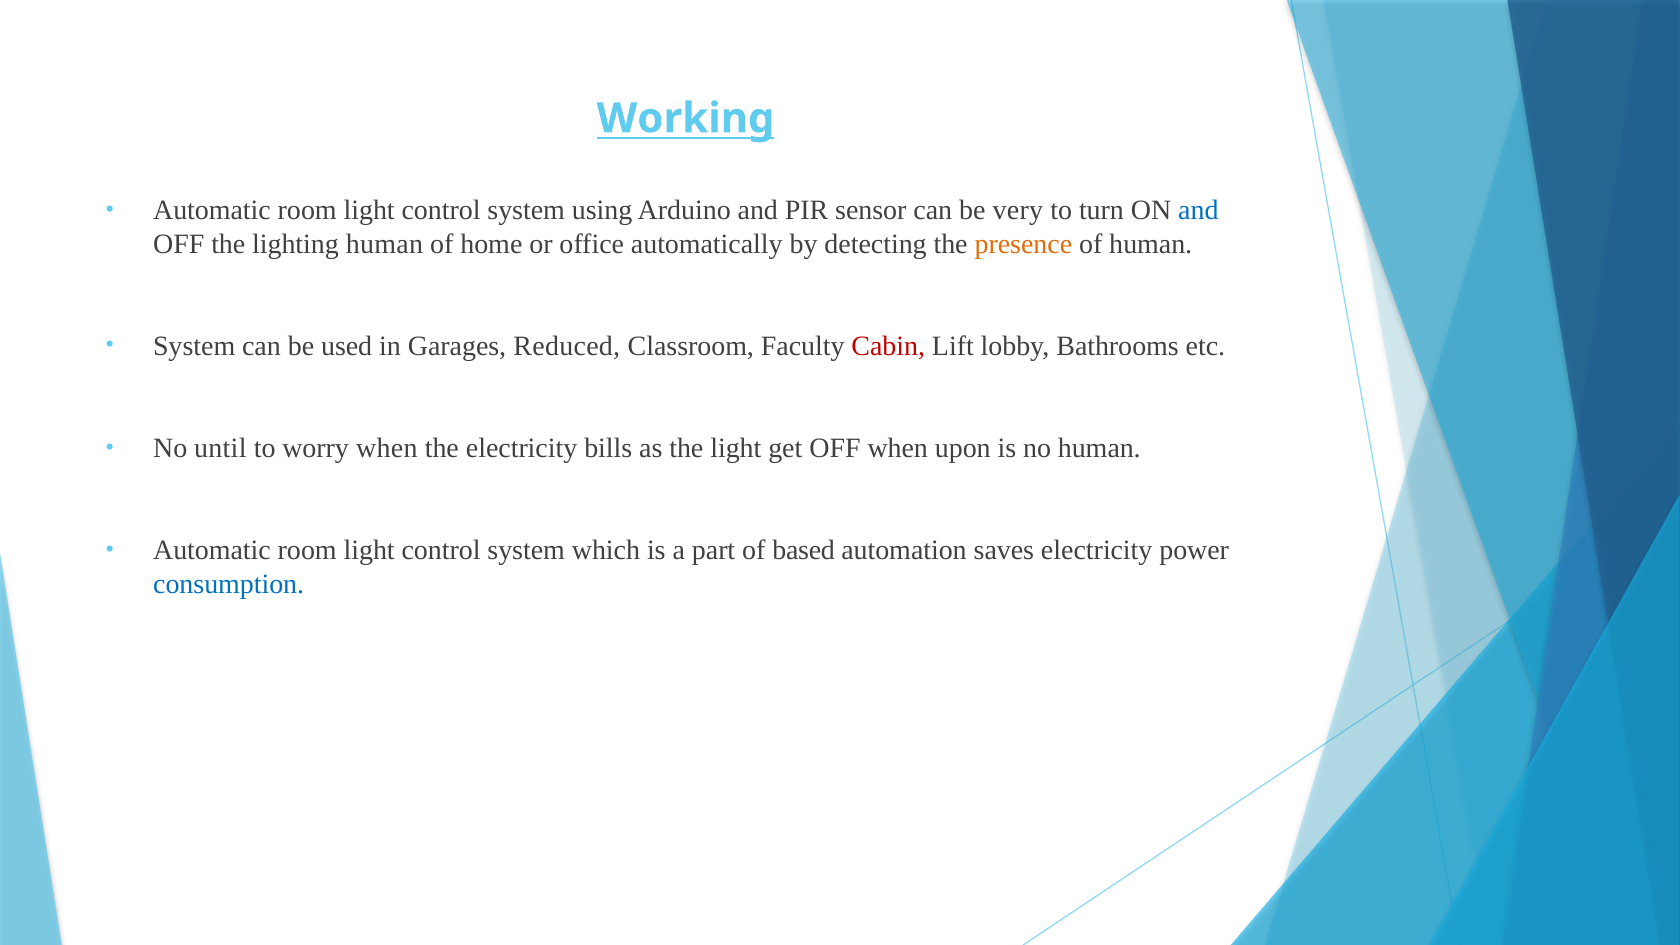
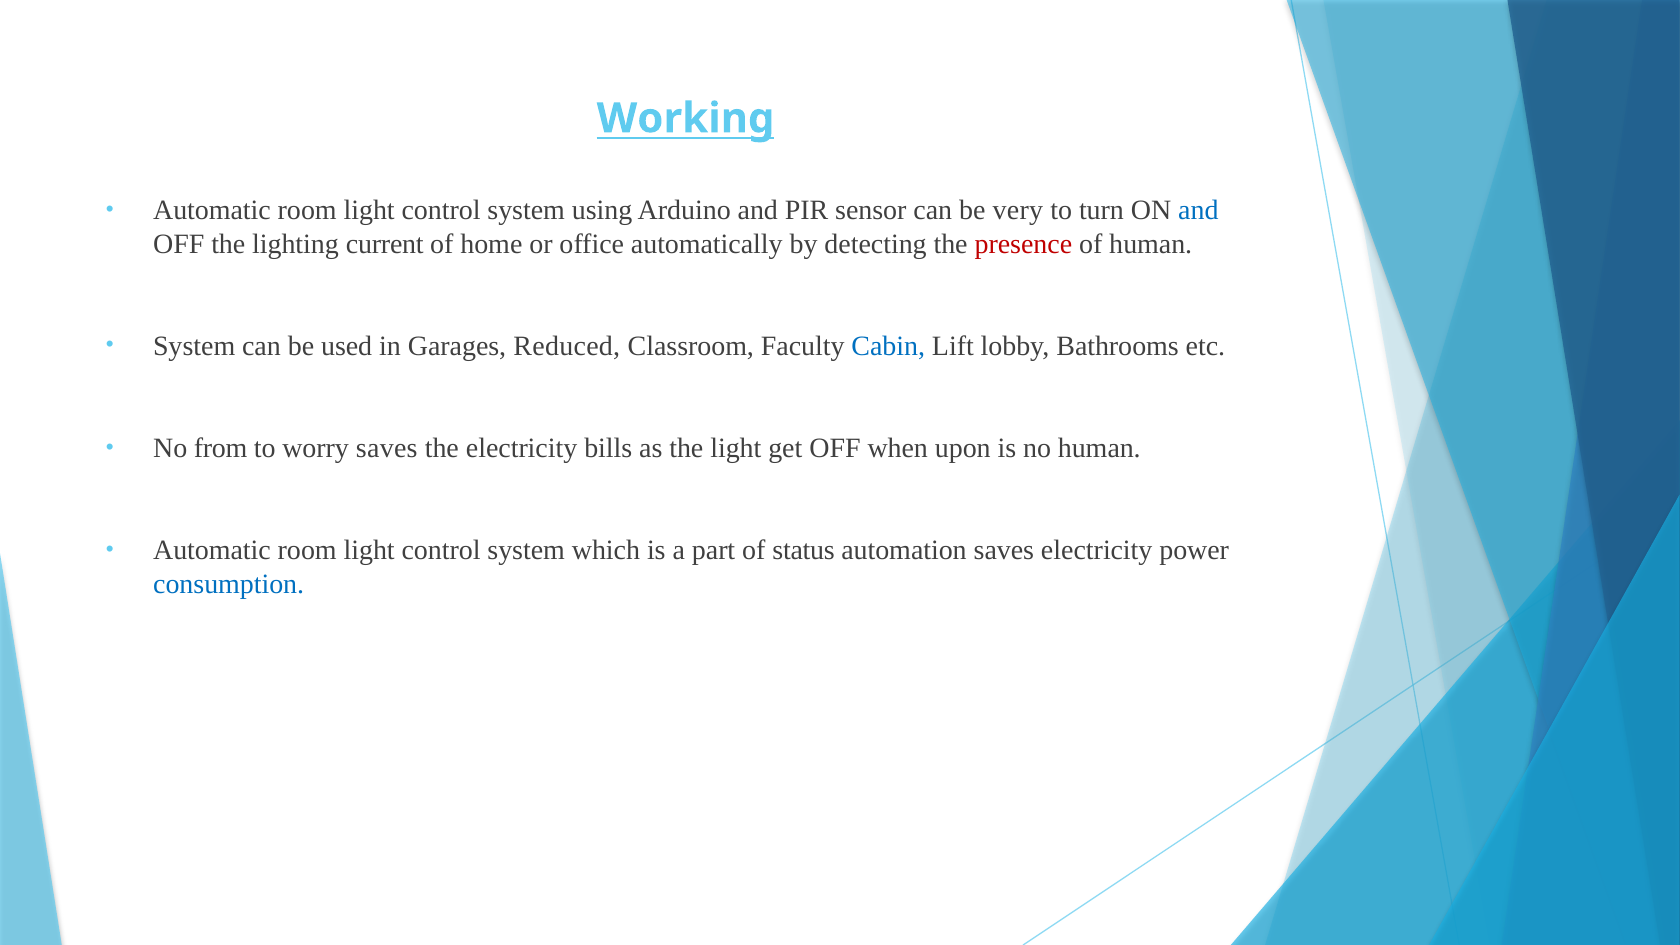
lighting human: human -> current
presence colour: orange -> red
Cabin colour: red -> blue
until: until -> from
worry when: when -> saves
based: based -> status
